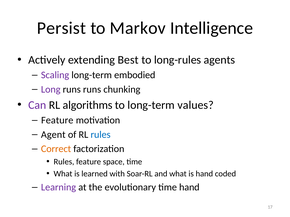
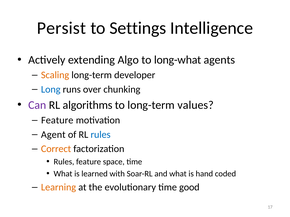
Markov: Markov -> Settings
Best: Best -> Algo
long-rules: long-rules -> long-what
Scaling colour: purple -> orange
embodied: embodied -> developer
Long colour: purple -> blue
runs runs: runs -> over
Learning colour: purple -> orange
time hand: hand -> good
